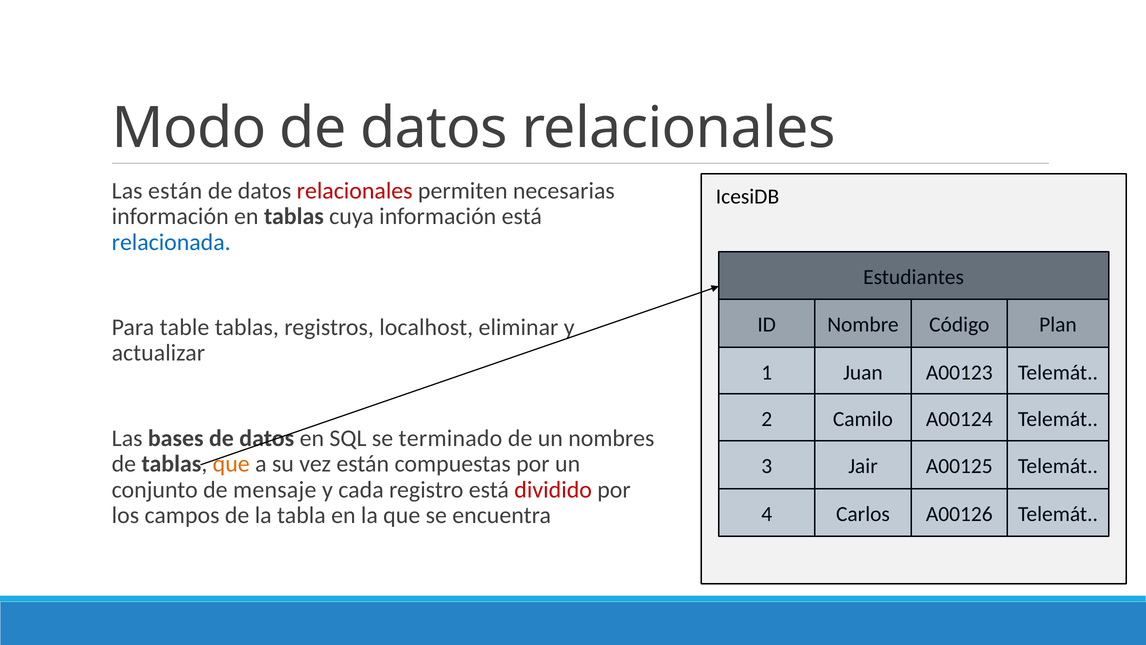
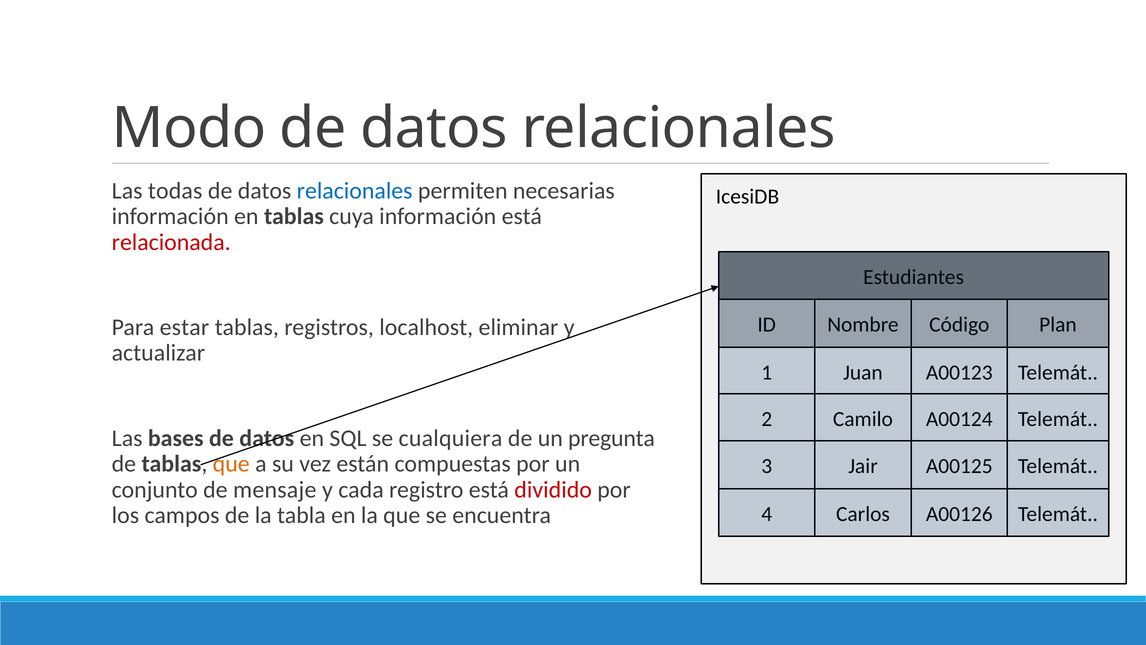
Las están: están -> todas
relacionales at (355, 191) colour: red -> blue
relacionada colour: blue -> red
table: table -> estar
terminado: terminado -> cualquiera
nombres: nombres -> pregunta
